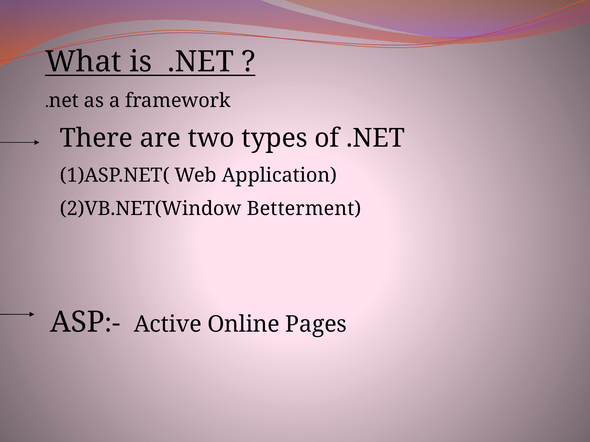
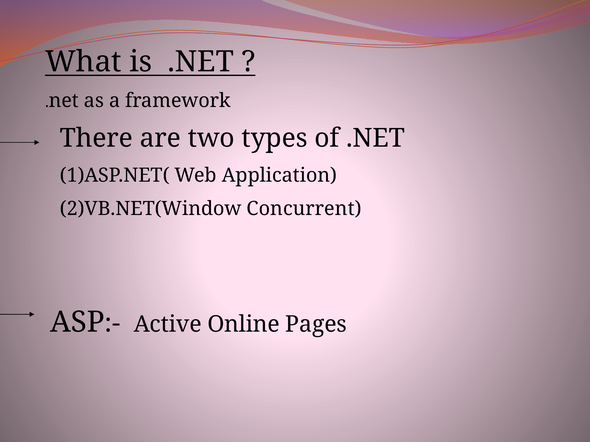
Betterment: Betterment -> Concurrent
